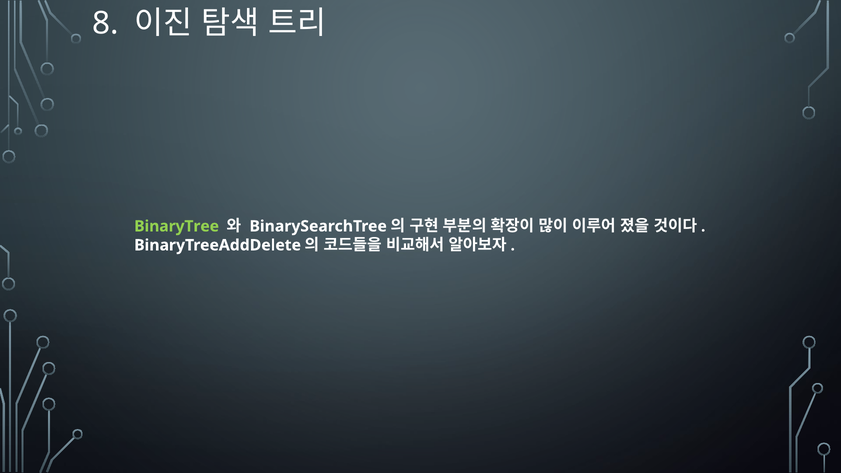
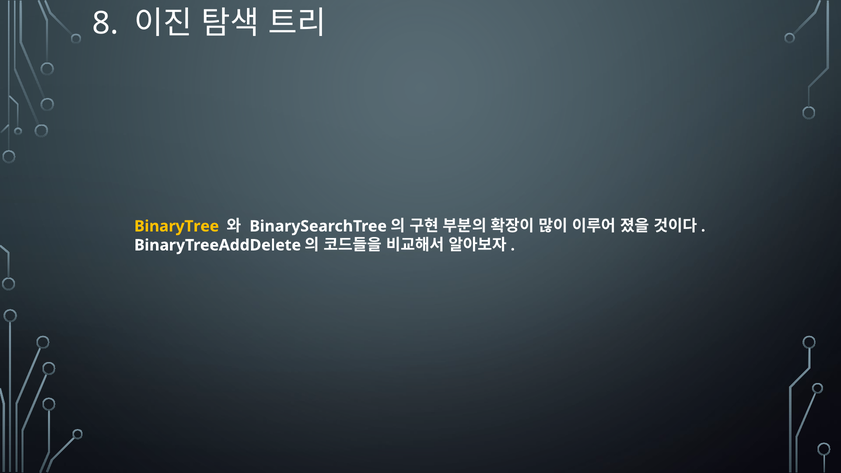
BinaryTree colour: light green -> yellow
